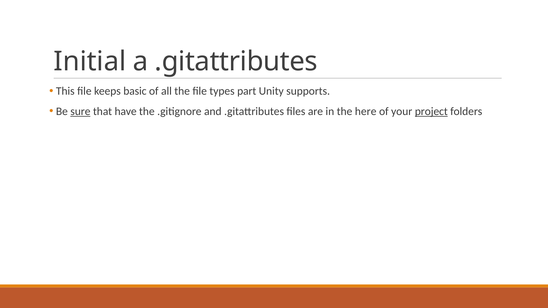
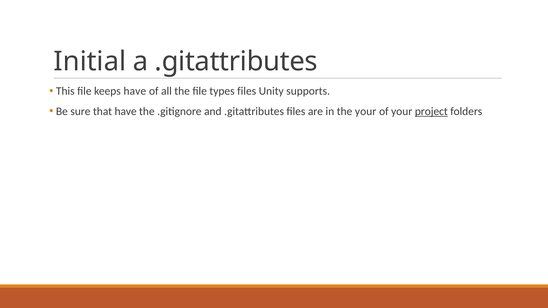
keeps basic: basic -> have
types part: part -> files
sure underline: present -> none
the here: here -> your
